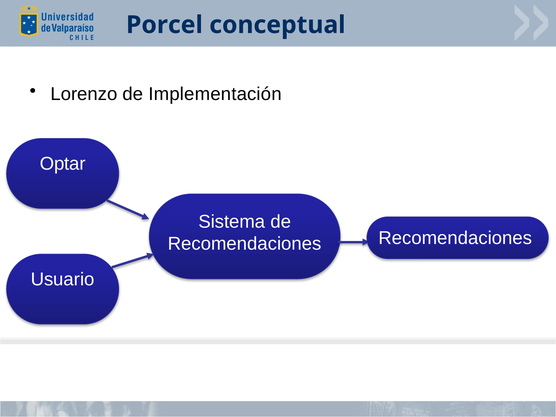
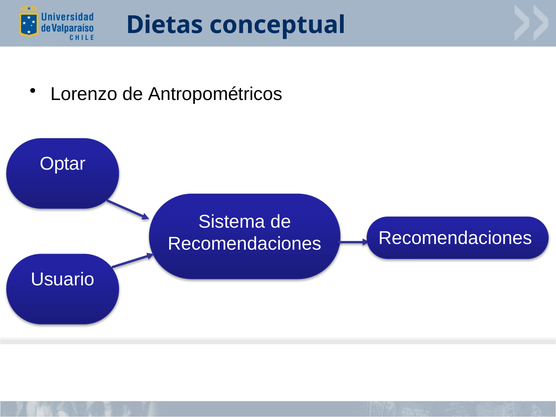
Porcel: Porcel -> Dietas
Implementación: Implementación -> Antropométricos
